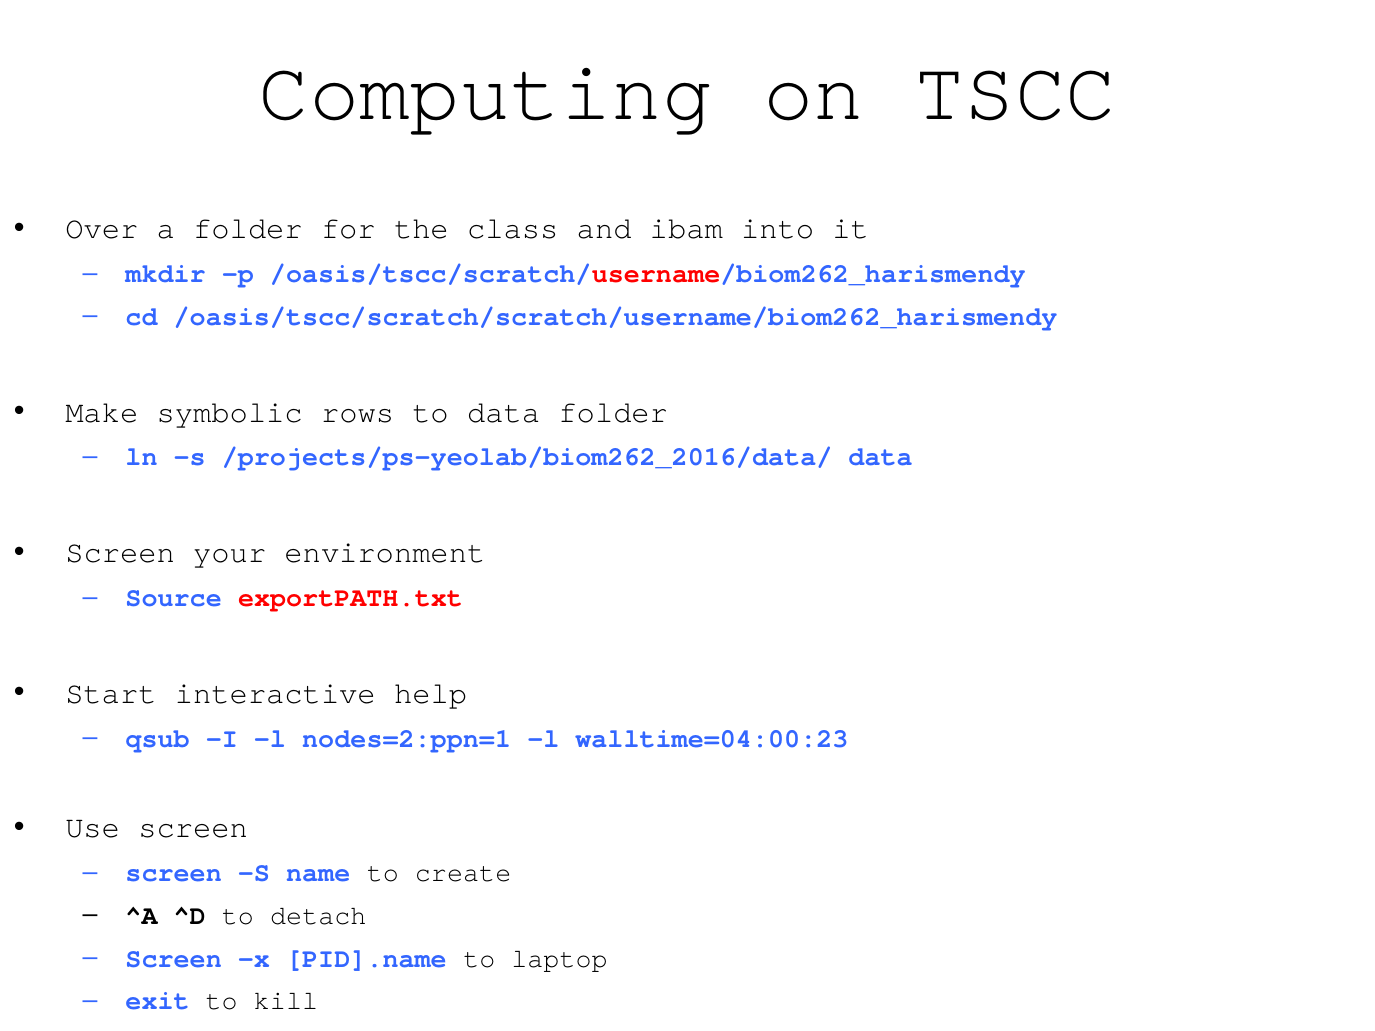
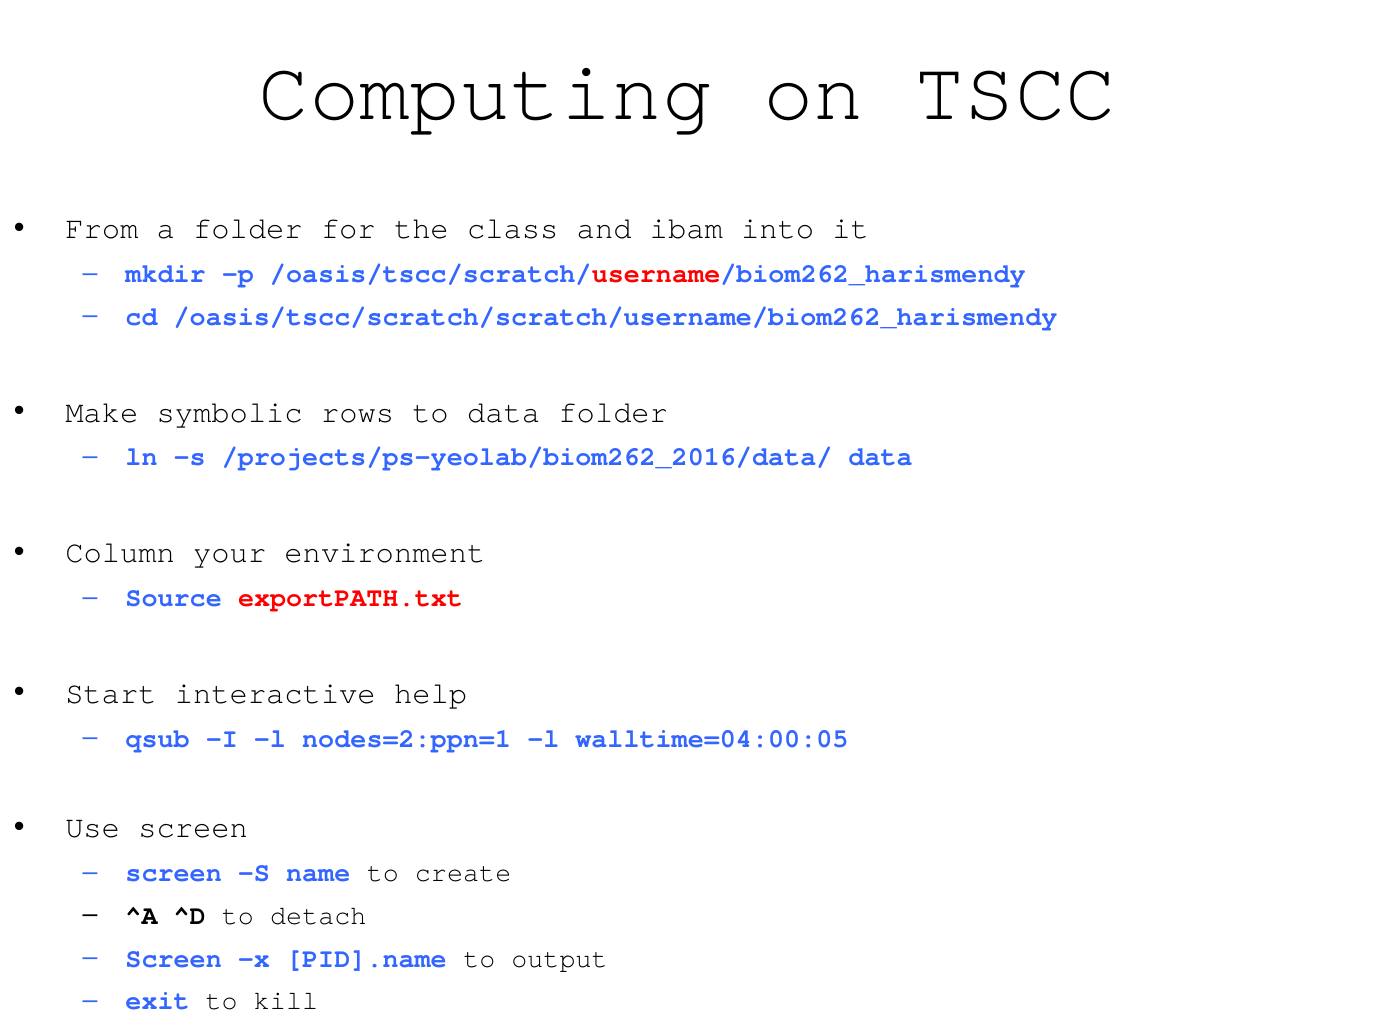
Over: Over -> From
Screen at (120, 553): Screen -> Column
walltime=04:00:23: walltime=04:00:23 -> walltime=04:00:05
laptop: laptop -> output
